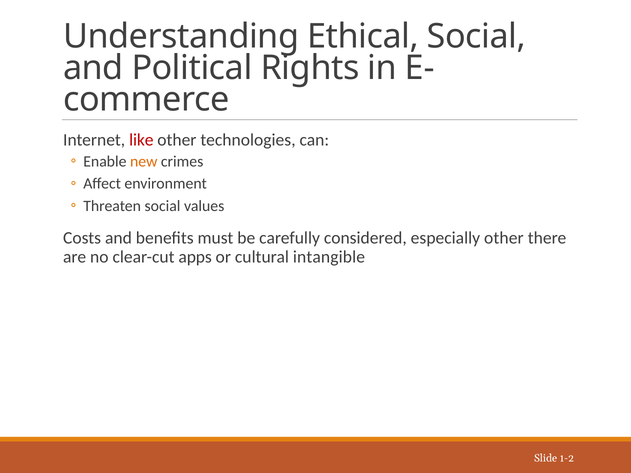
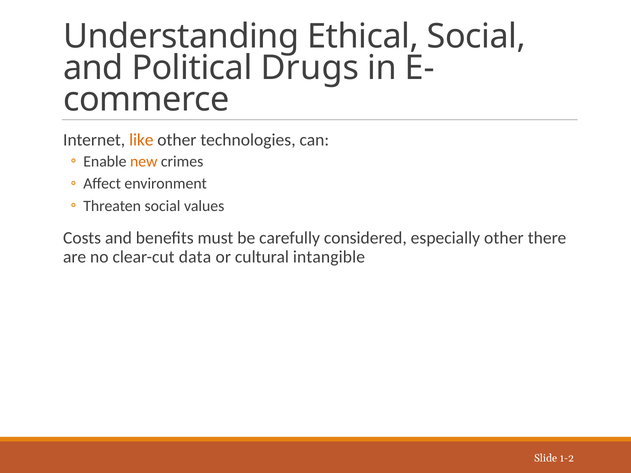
Rights: Rights -> Drugs
like colour: red -> orange
apps: apps -> data
